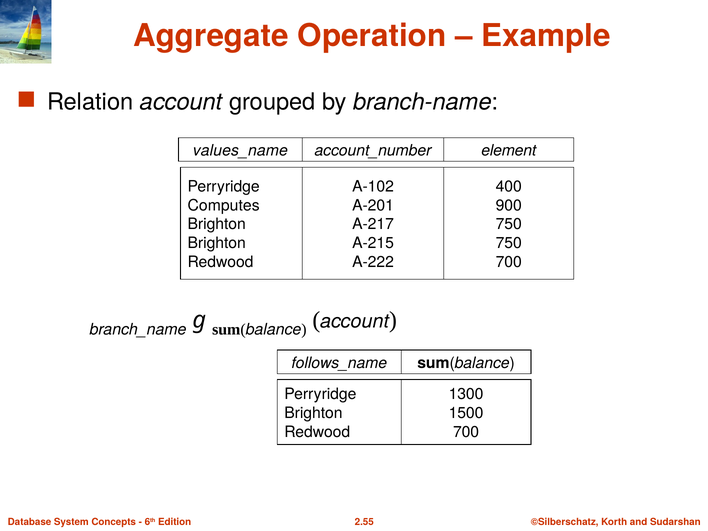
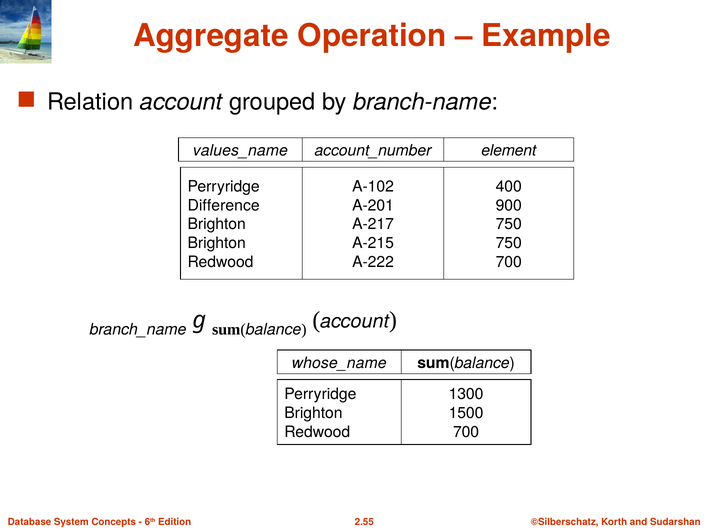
Computes: Computes -> Difference
follows_name: follows_name -> whose_name
